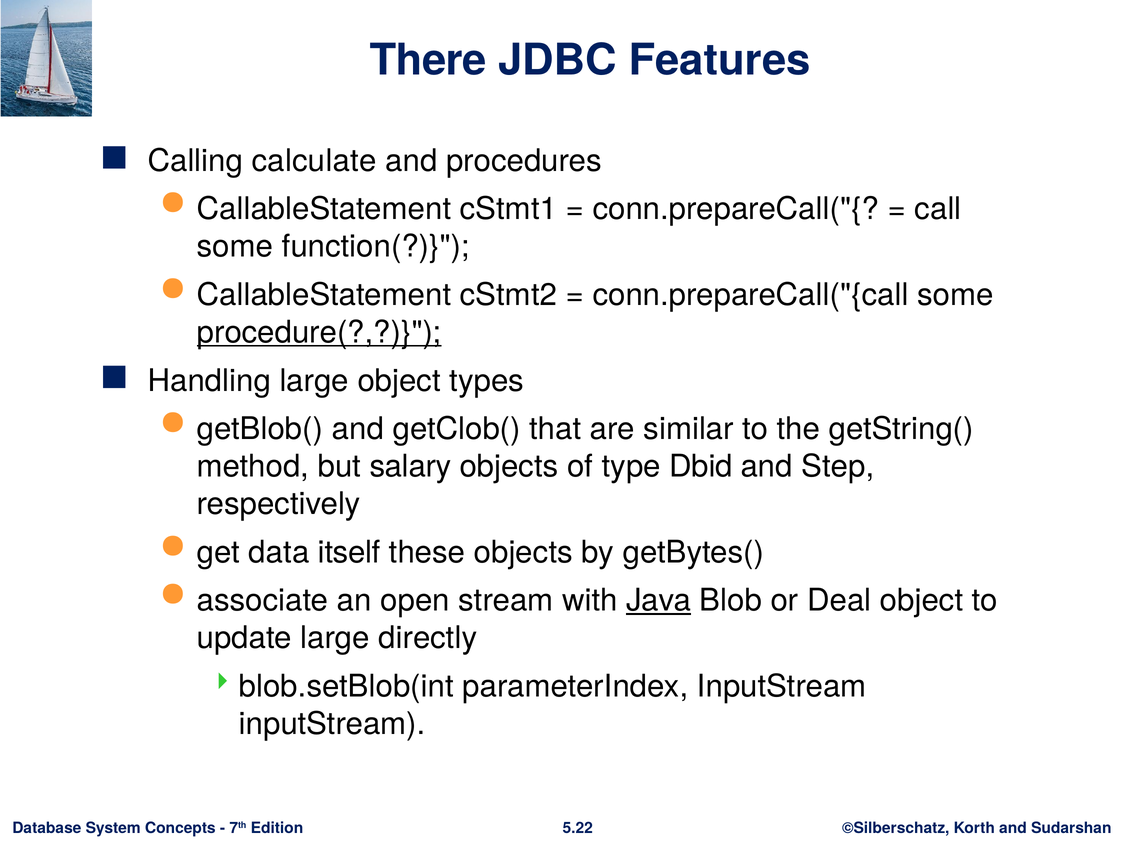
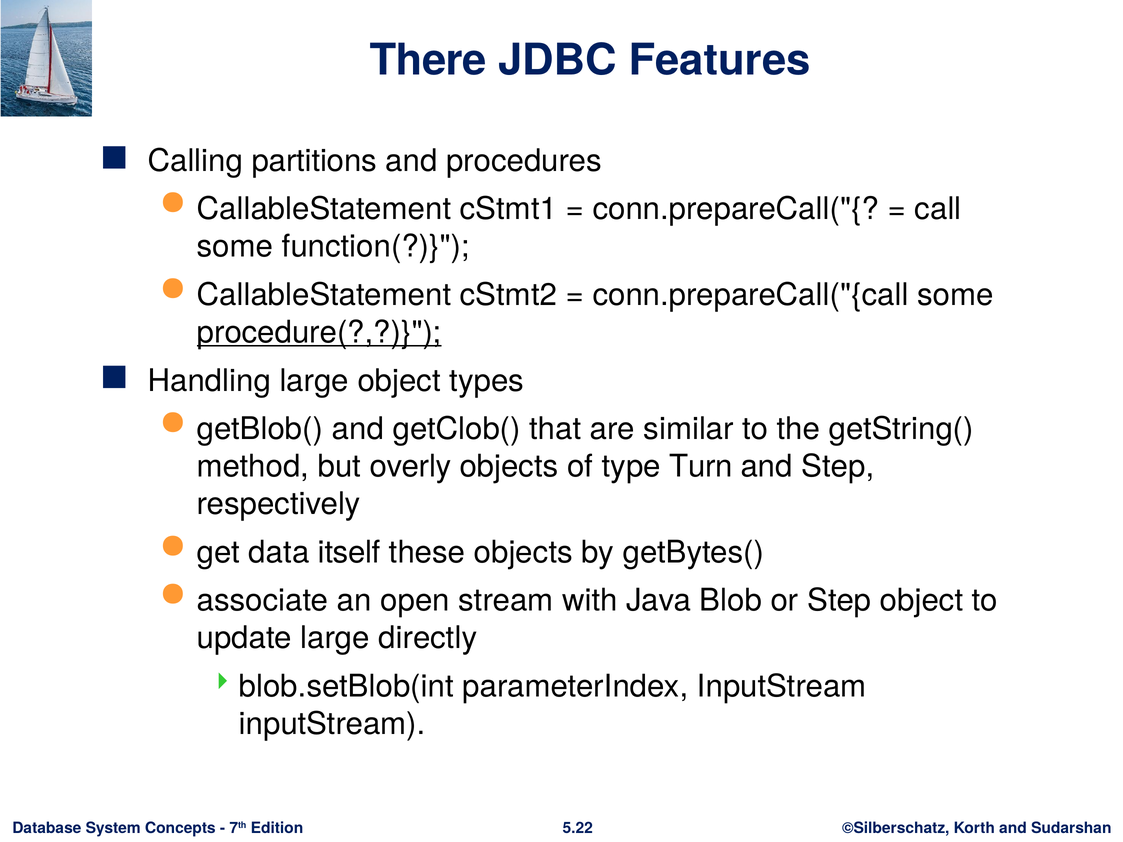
calculate: calculate -> partitions
salary: salary -> overly
Dbid: Dbid -> Turn
Java underline: present -> none
or Deal: Deal -> Step
